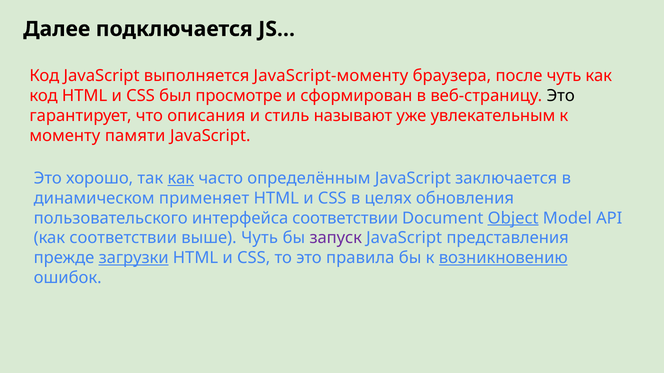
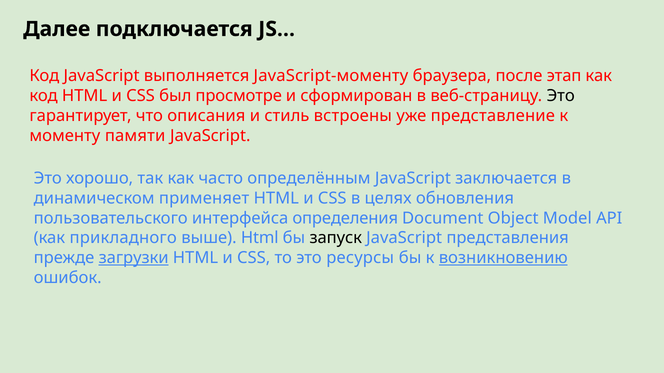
после чуть: чуть -> этап
называют: называют -> встроены
увлекательным: увлекательным -> представление
как at (181, 179) underline: present -> none
интерфейса соответствии: соответствии -> определения
Object underline: present -> none
как соответствии: соответствии -> прикладного
выше Чуть: Чуть -> Html
запуск colour: purple -> black
правила: правила -> ресурсы
